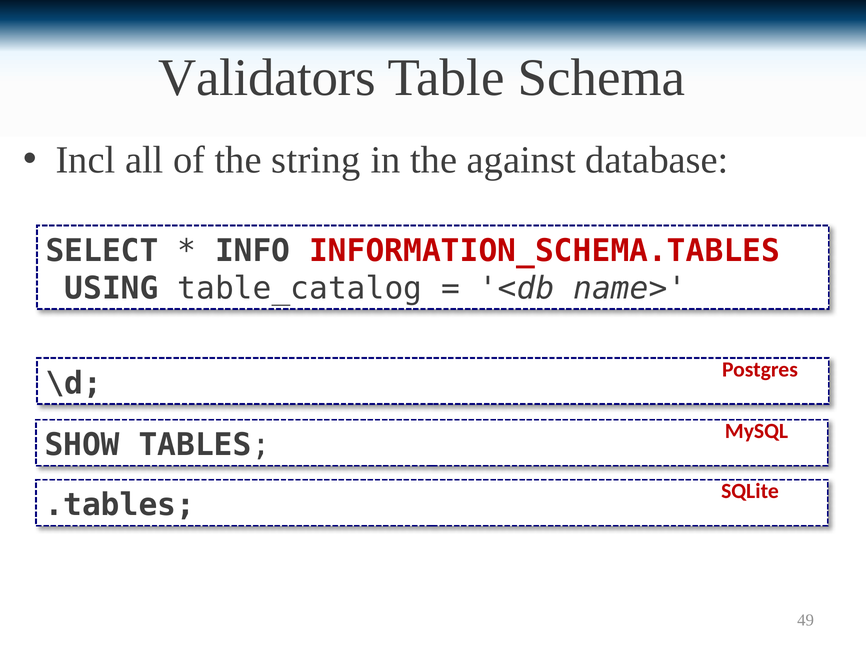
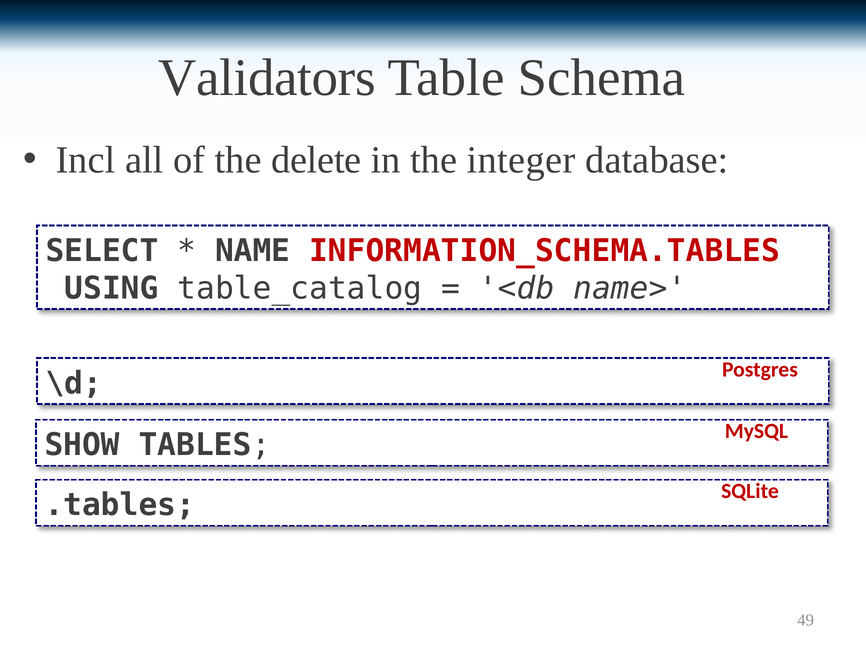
string: string -> delete
against: against -> integer
INFO: INFO -> NAME
